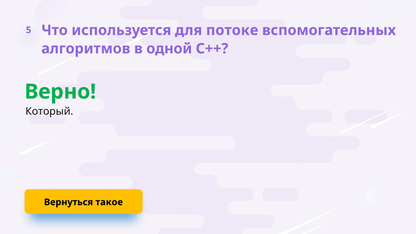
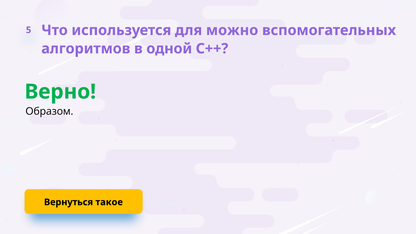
потоке: потоке -> можно
Который: Который -> Образом
